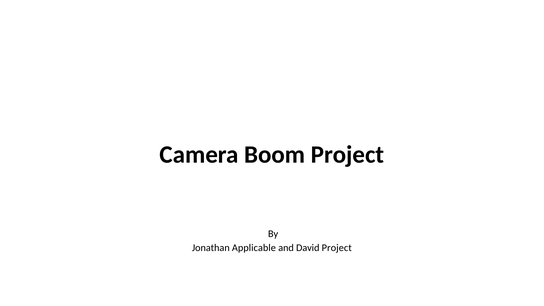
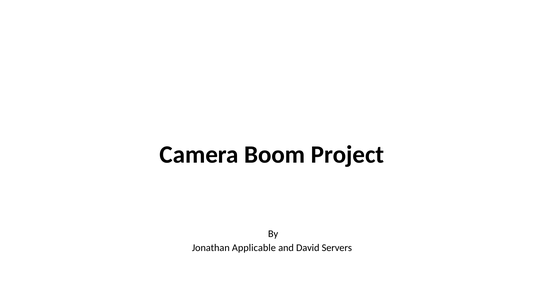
David Project: Project -> Servers
